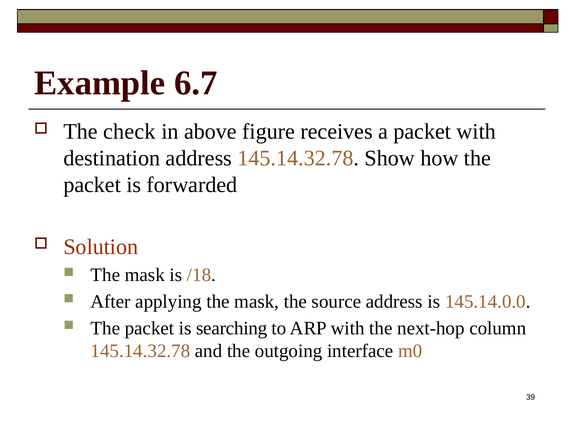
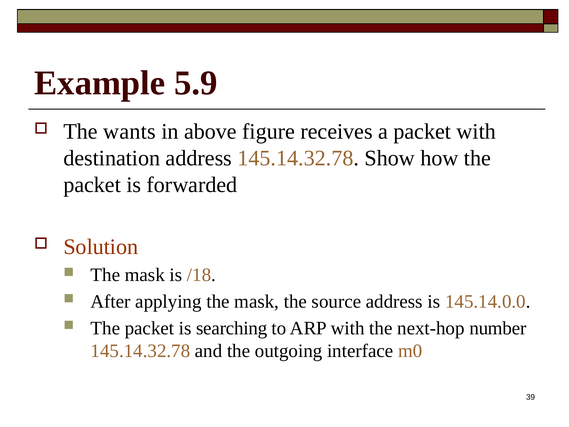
6.7: 6.7 -> 5.9
check: check -> wants
column: column -> number
